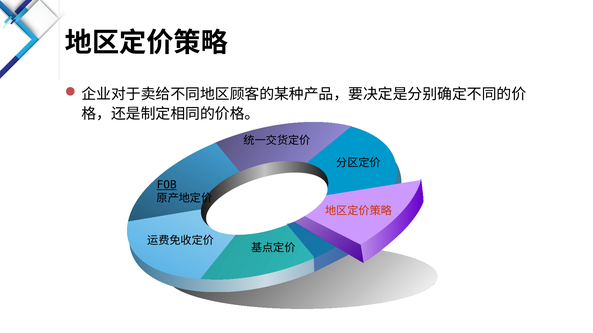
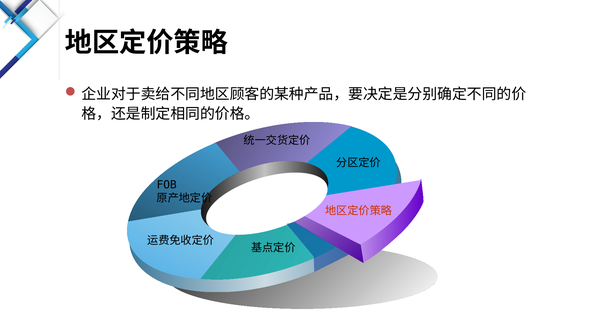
FOB underline: present -> none
